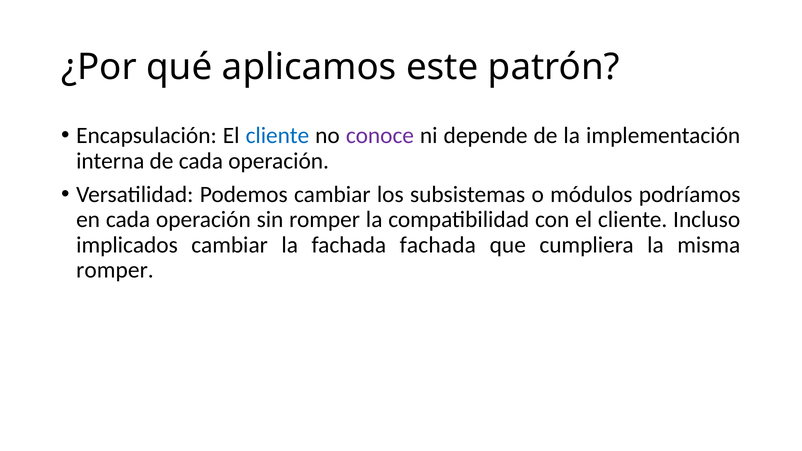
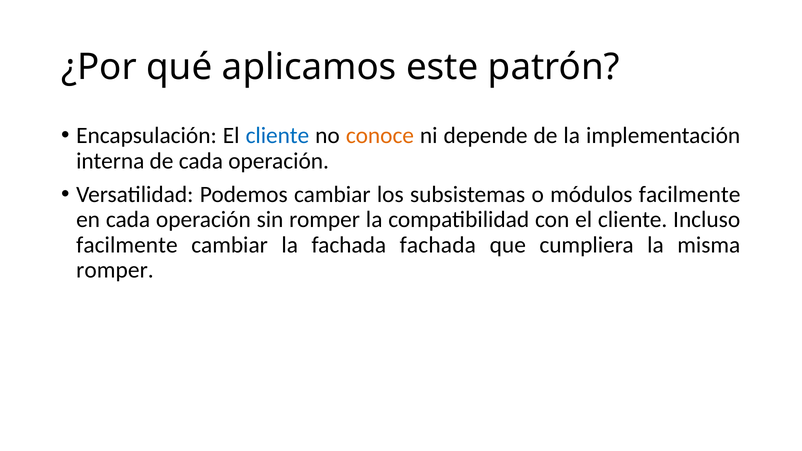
conoce colour: purple -> orange
módulos podríamos: podríamos -> facilmente
implicados at (127, 245): implicados -> facilmente
